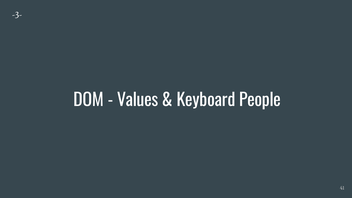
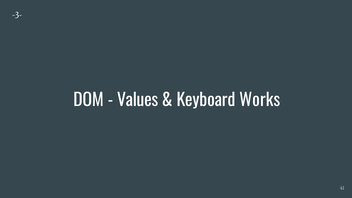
People: People -> Works
